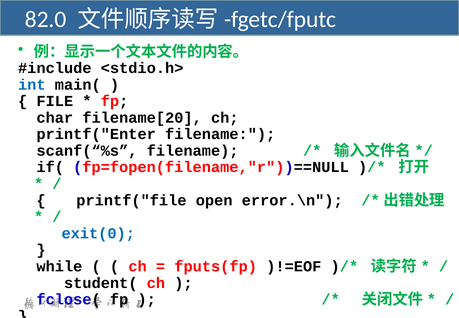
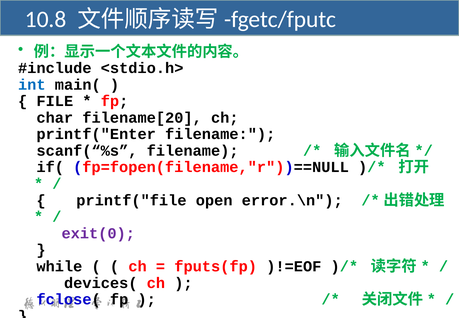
82.0: 82.0 -> 10.8
exit(0 colour: blue -> purple
student(: student( -> devices(
